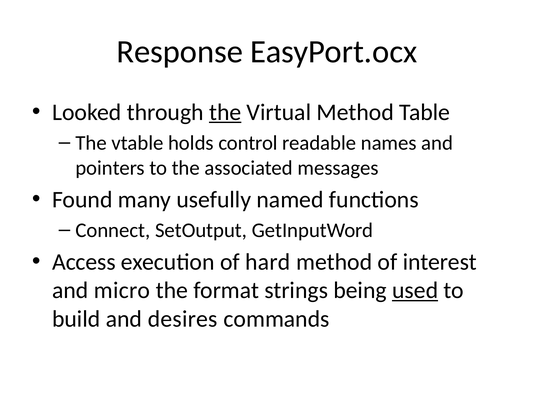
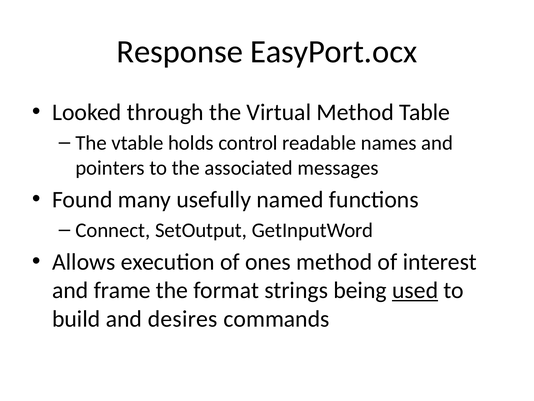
the at (225, 112) underline: present -> none
Access: Access -> Allows
hard: hard -> ones
micro: micro -> frame
